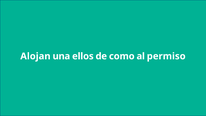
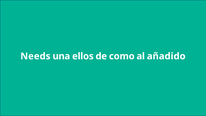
Alojan: Alojan -> Needs
permiso: permiso -> añadido
